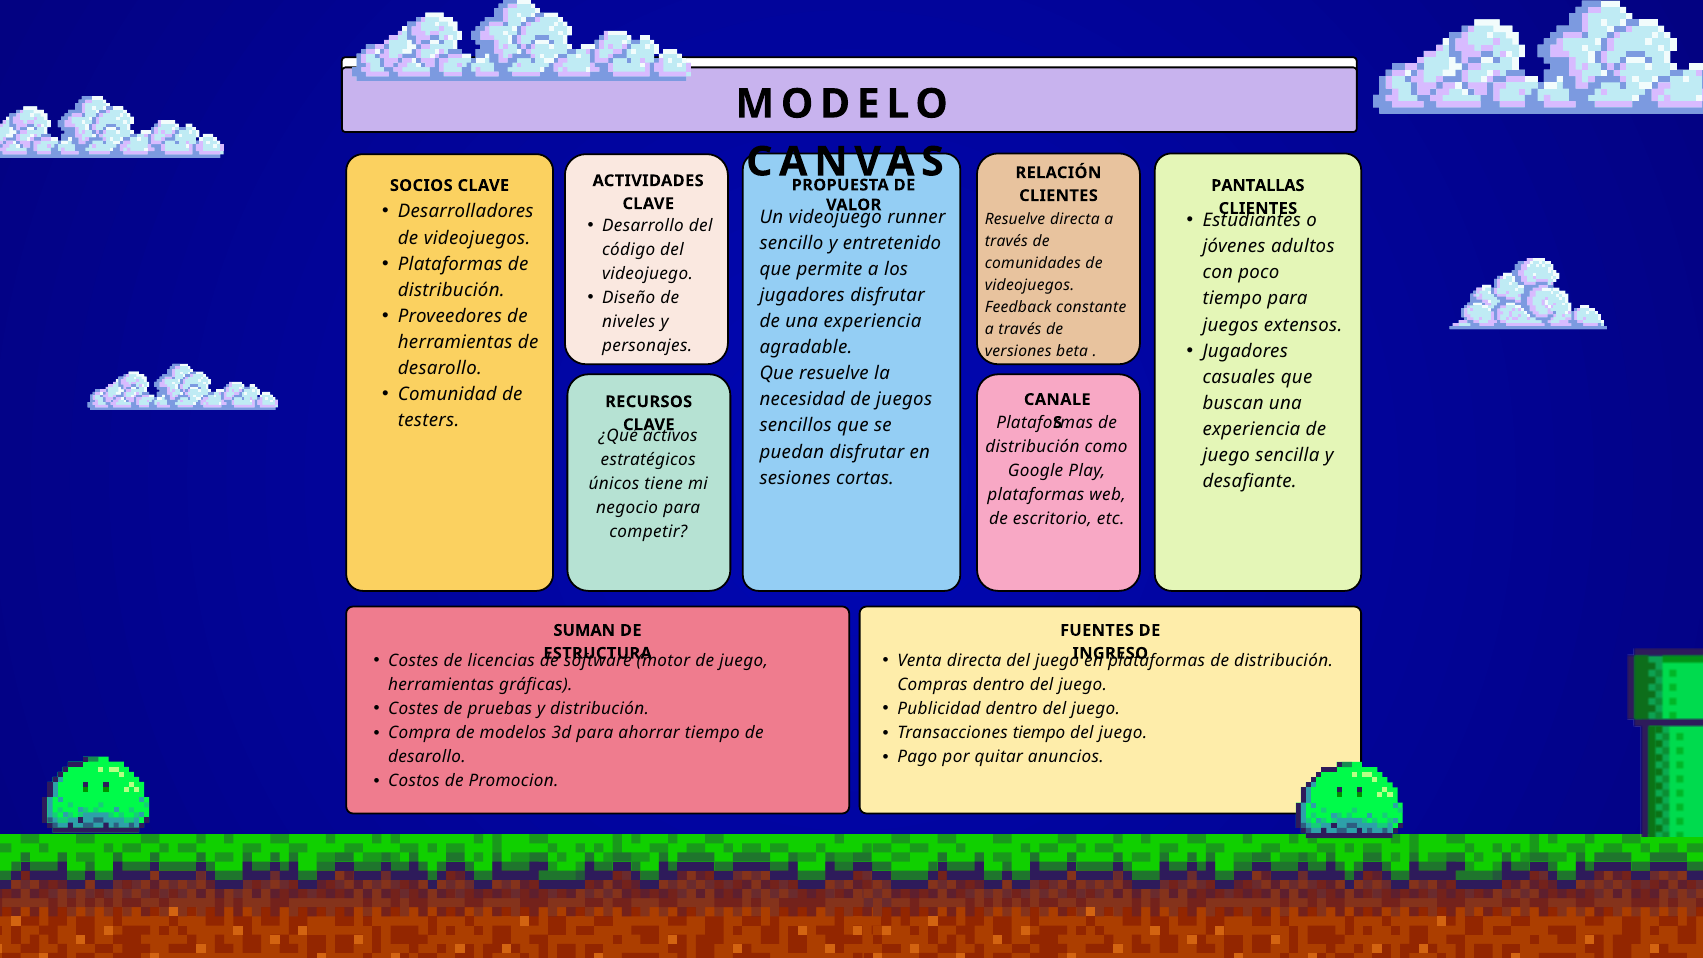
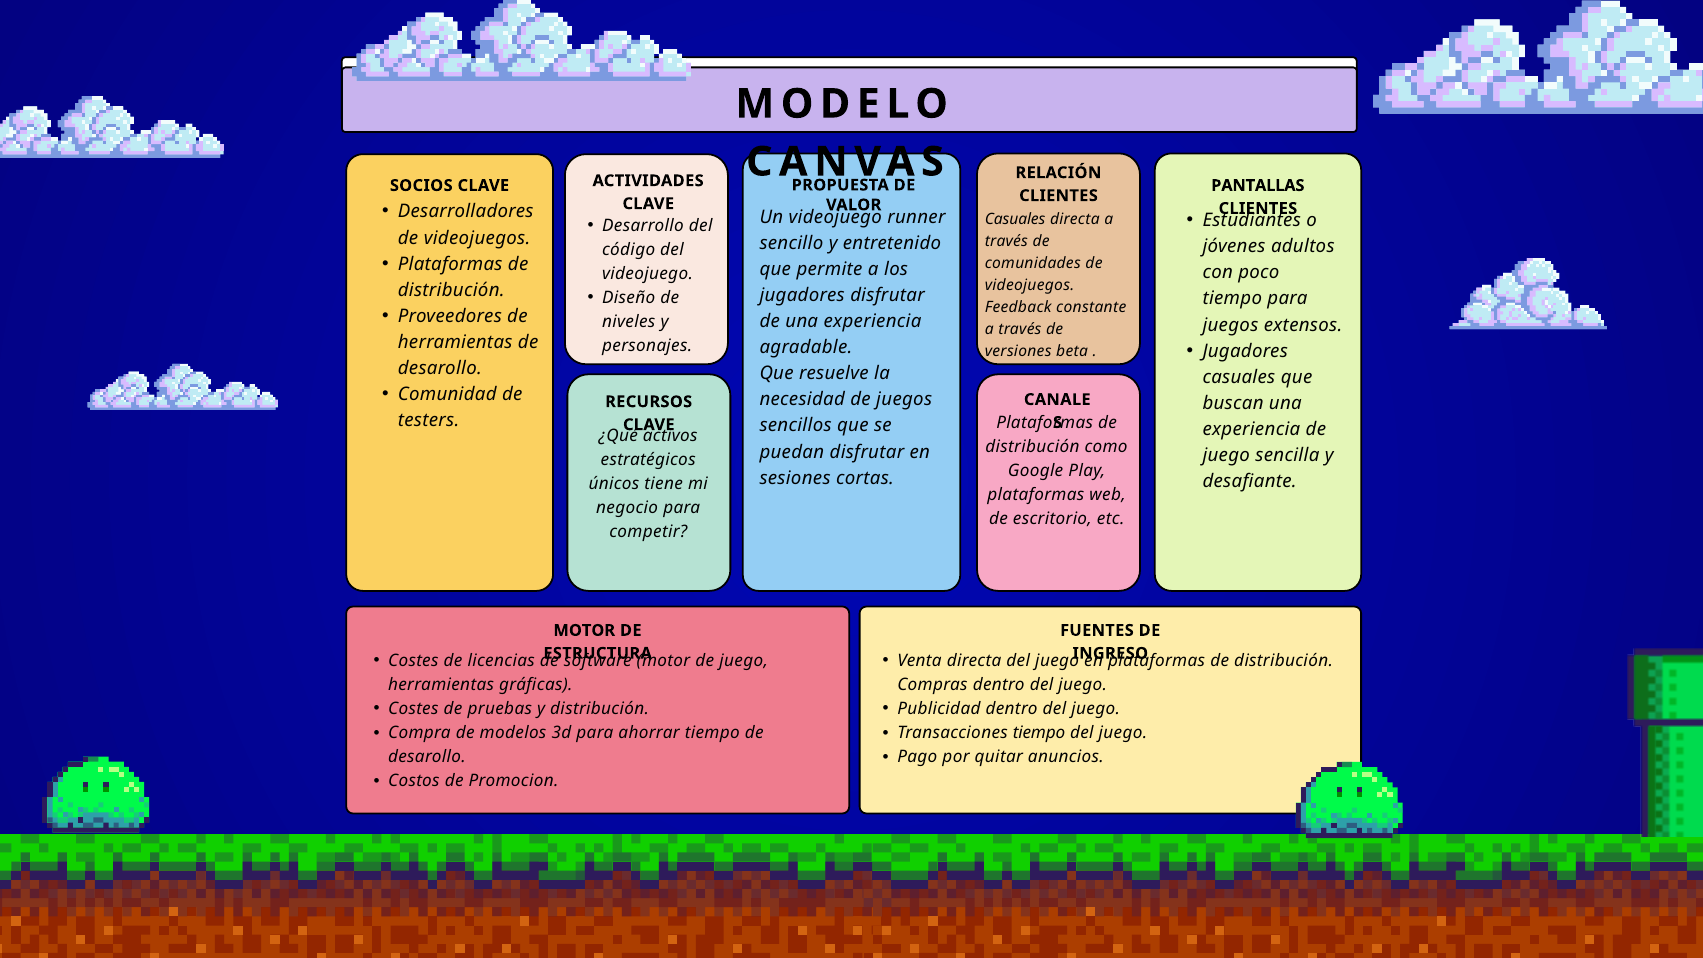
Resuelve at (1015, 219): Resuelve -> Casuales
SUMAN at (584, 630): SUMAN -> MOTOR
